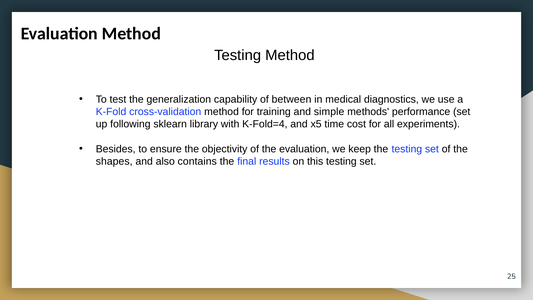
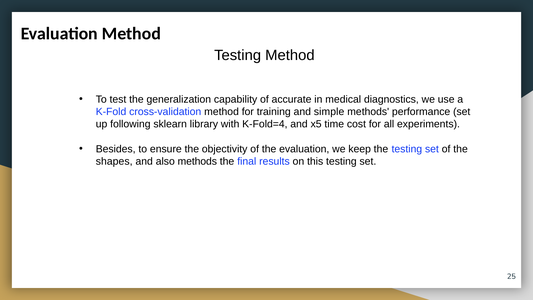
between: between -> accurate
also contains: contains -> methods
